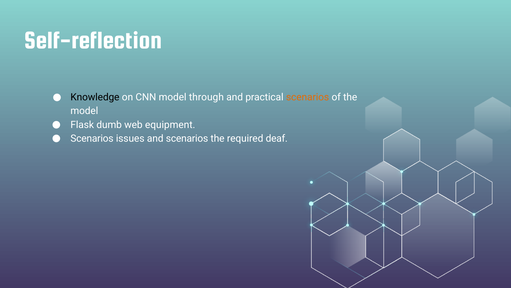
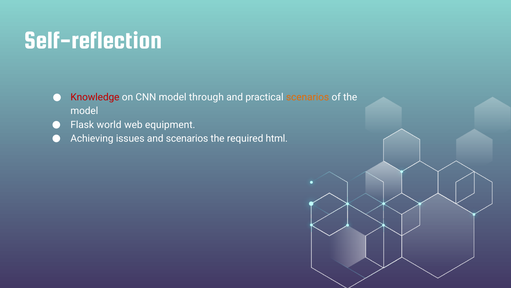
Knowledge colour: black -> red
dumb: dumb -> world
Scenarios at (92, 138): Scenarios -> Achieving
deaf: deaf -> html
